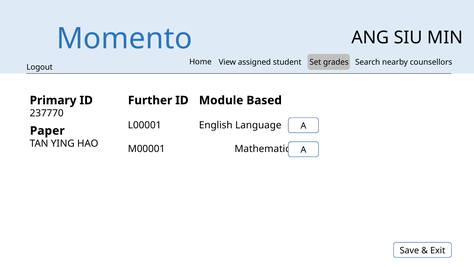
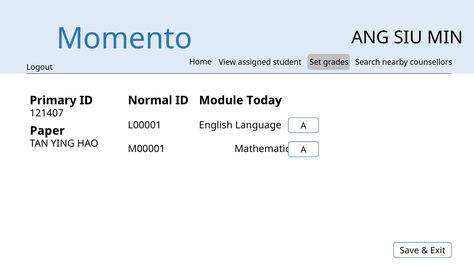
Further: Further -> Normal
Based: Based -> Today
237770: 237770 -> 121407
